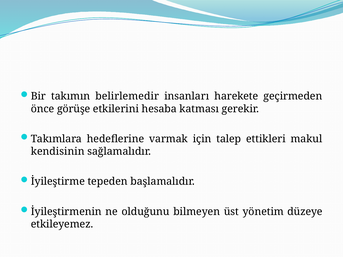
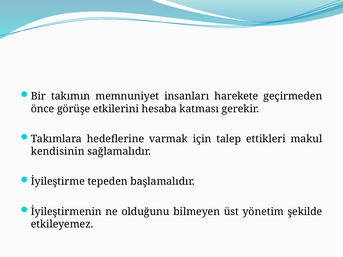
belirlemedir: belirlemedir -> memnuniyet
düzeye: düzeye -> şekilde
